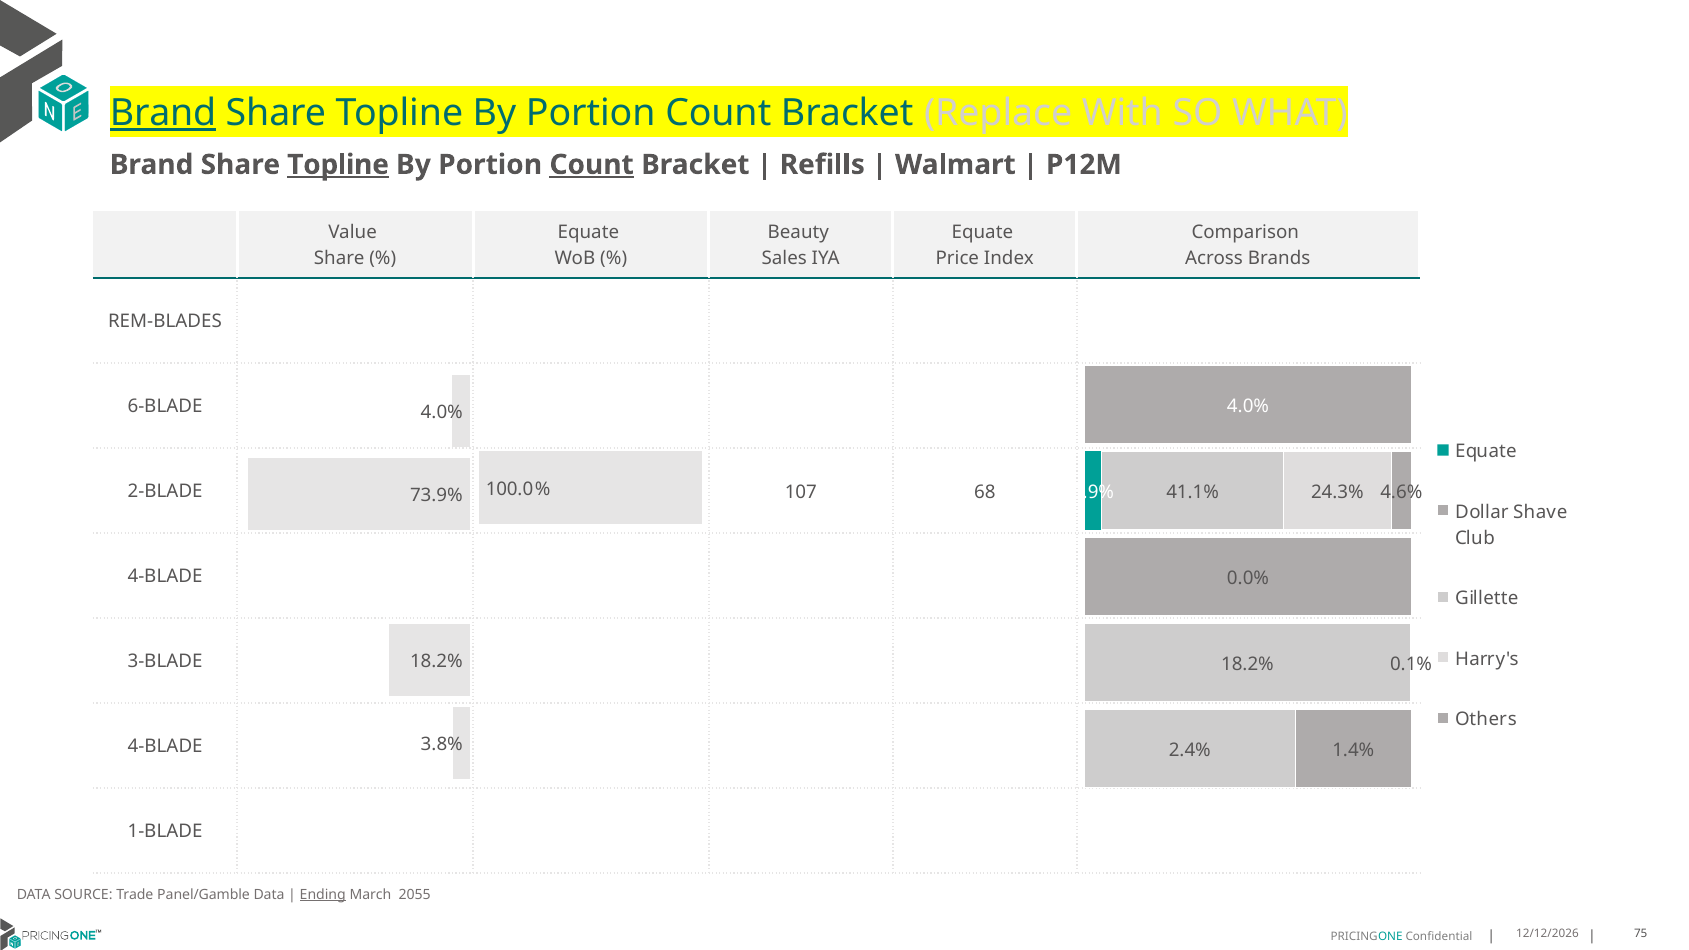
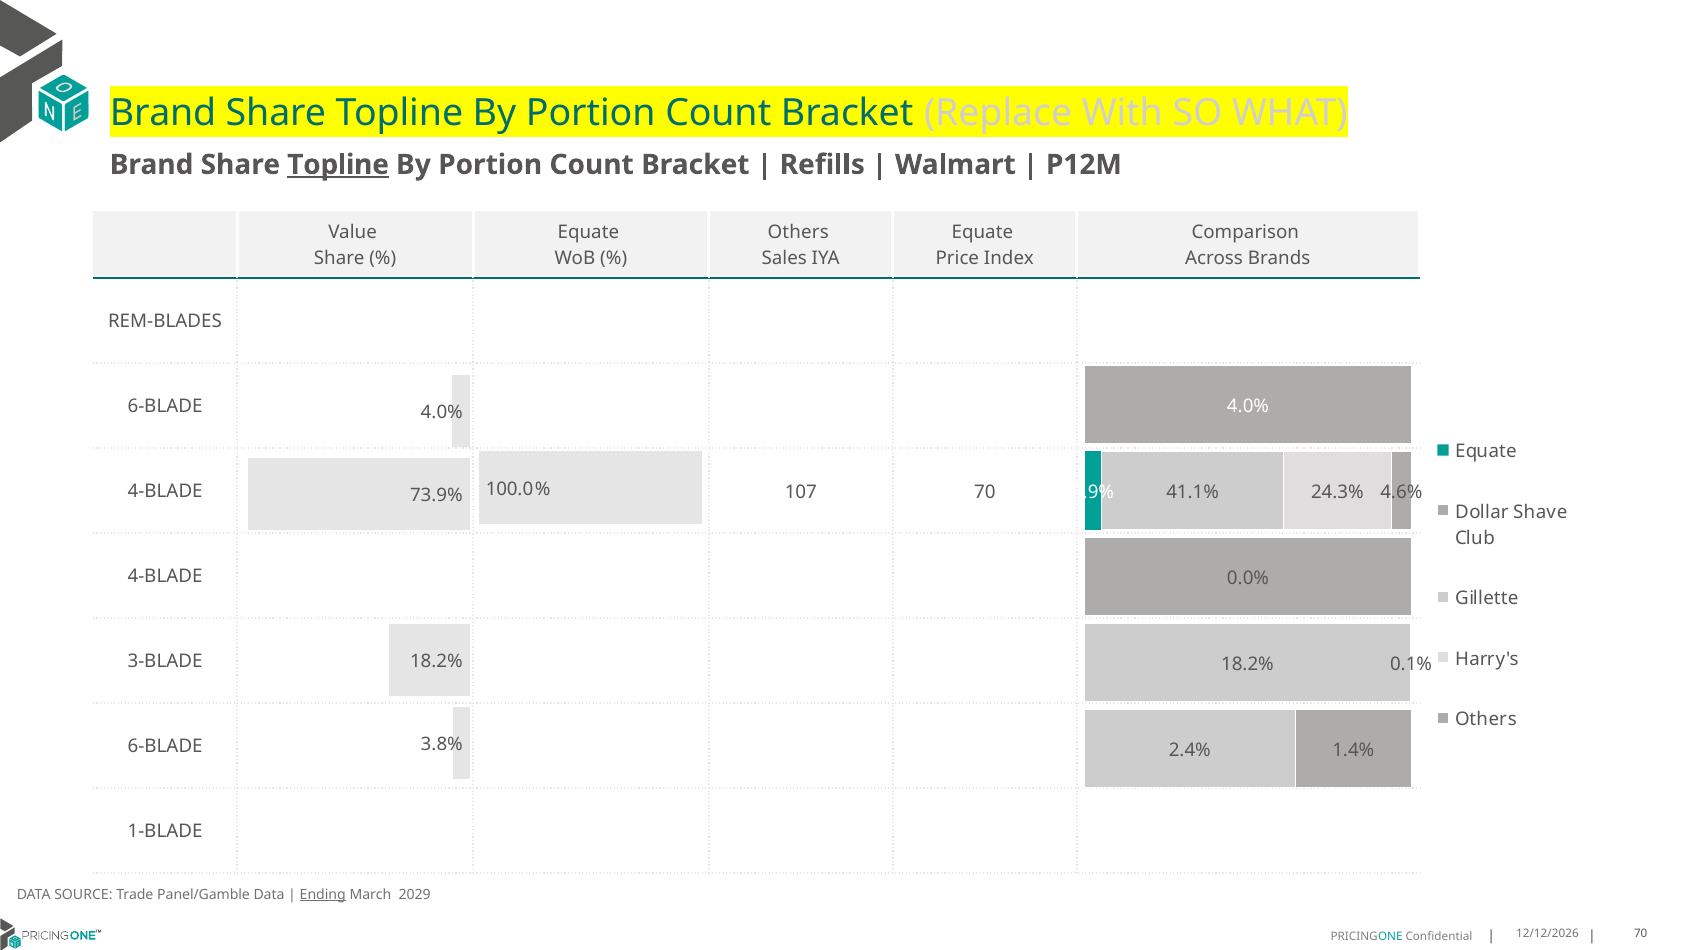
Brand at (163, 114) underline: present -> none
Count at (592, 165) underline: present -> none
Beauty at (798, 232): Beauty -> Others
2-BLADE at (165, 492): 2-BLADE -> 4-BLADE
107 68: 68 -> 70
4-BLADE at (165, 747): 4-BLADE -> 6-BLADE
2055: 2055 -> 2029
75 at (1641, 934): 75 -> 70
